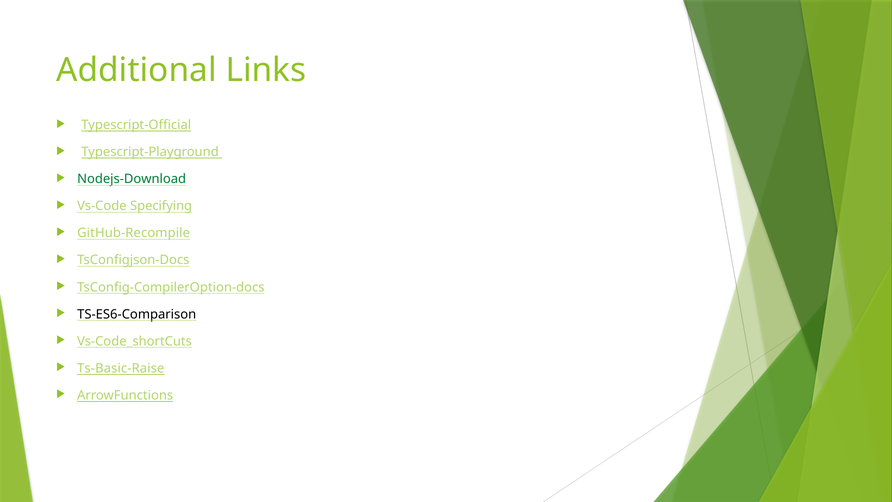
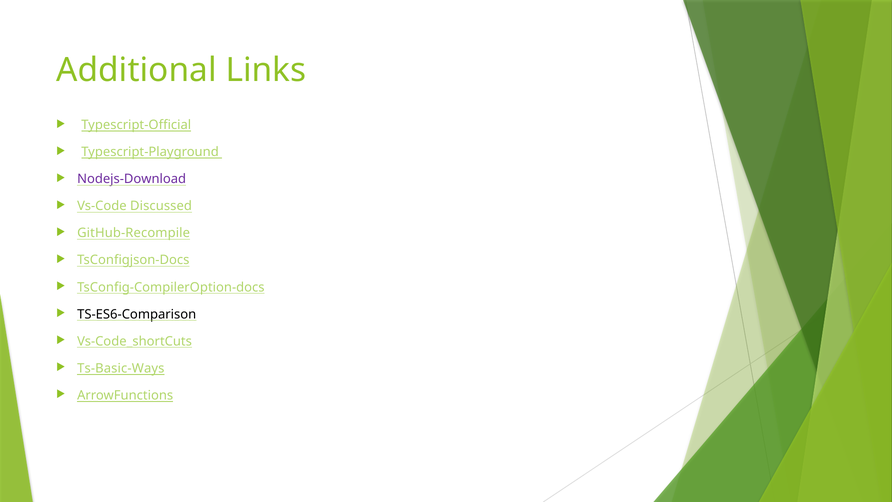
Nodejs-Download colour: green -> purple
Specifying: Specifying -> Discussed
Ts-Basic-Raise: Ts-Basic-Raise -> Ts-Basic-Ways
